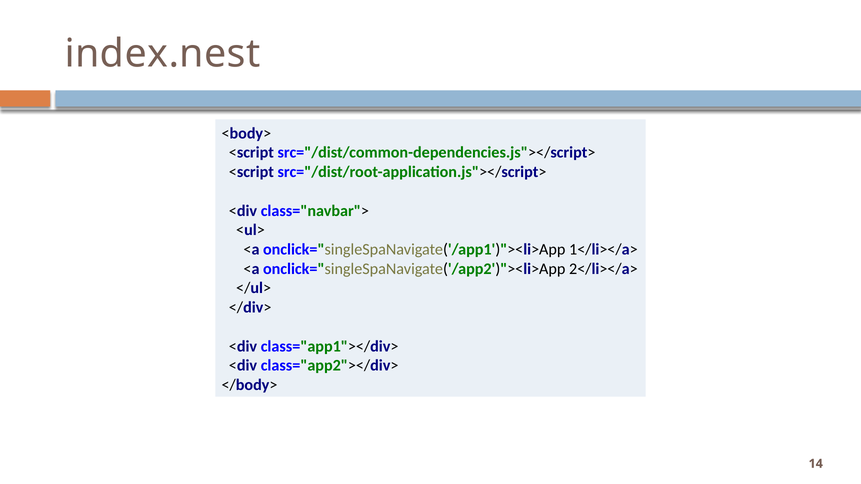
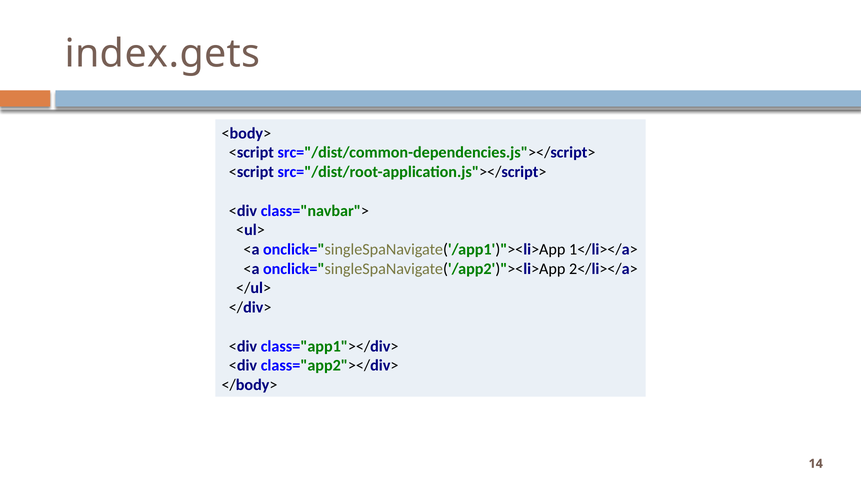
index.nest: index.nest -> index.gets
